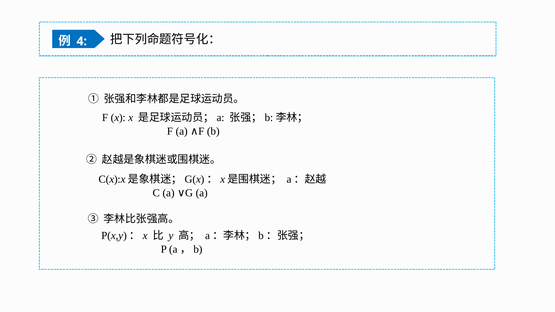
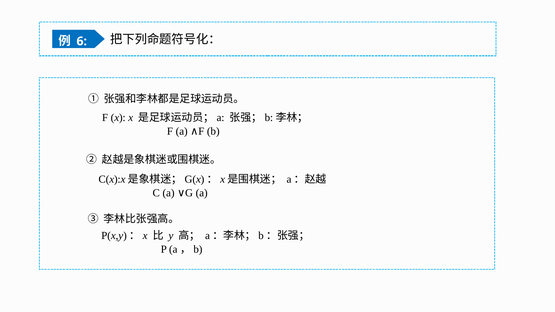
4: 4 -> 6
